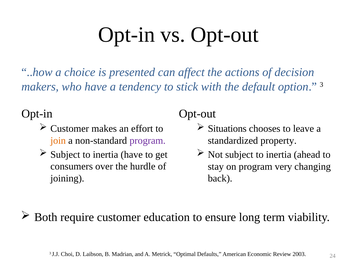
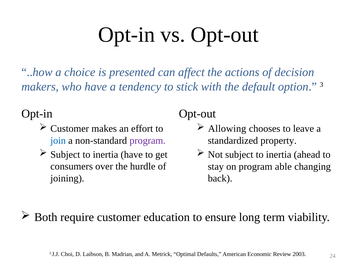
Situations: Situations -> Allowing
join colour: orange -> blue
very: very -> able
